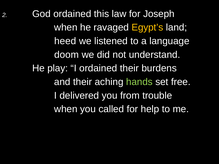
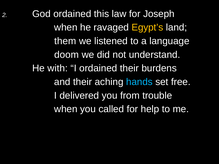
heed: heed -> them
play: play -> with
hands colour: light green -> light blue
